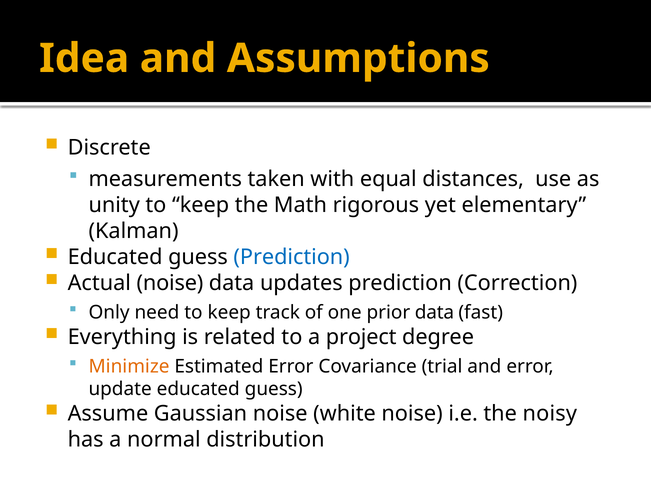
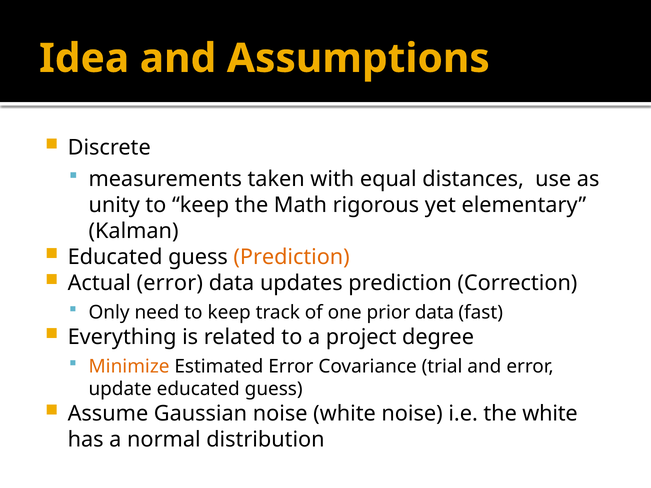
Prediction at (292, 257) colour: blue -> orange
Actual noise: noise -> error
the noisy: noisy -> white
